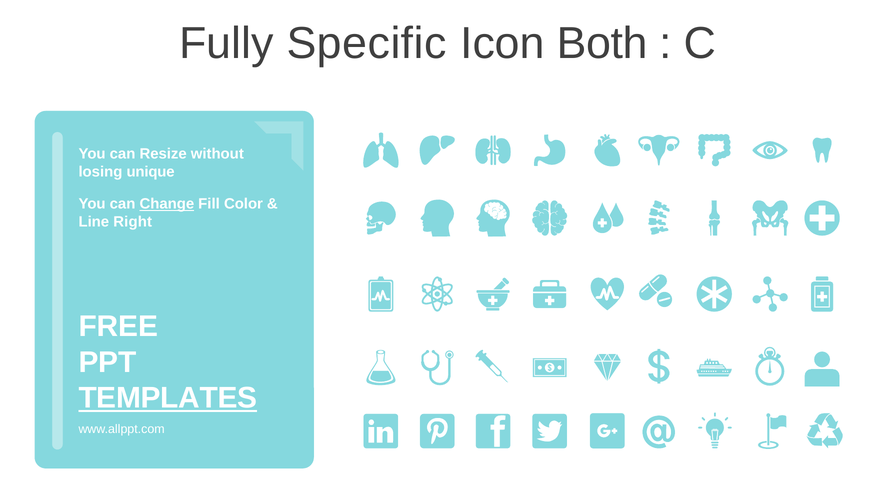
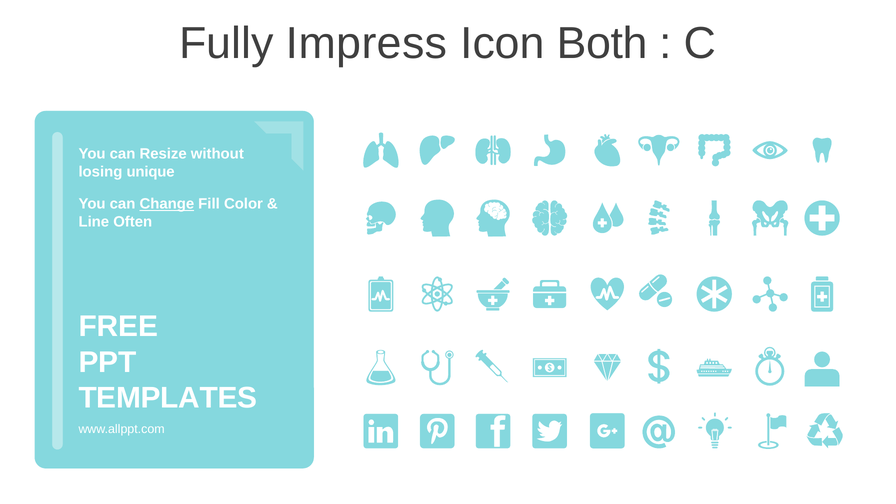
Specific: Specific -> Impress
Right: Right -> Often
TEMPLATES underline: present -> none
